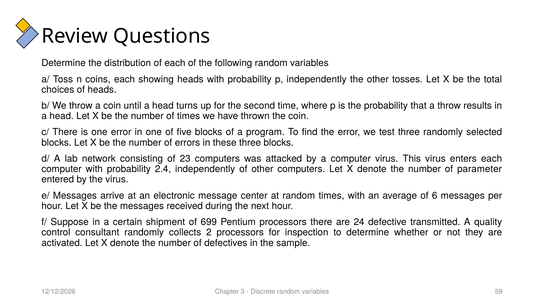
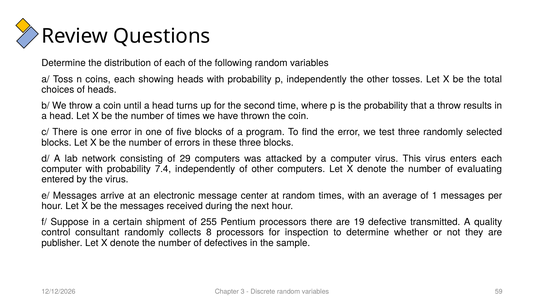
23: 23 -> 29
2.4: 2.4 -> 7.4
parameter: parameter -> evaluating
6: 6 -> 1
699: 699 -> 255
24: 24 -> 19
2: 2 -> 8
activated: activated -> publisher
